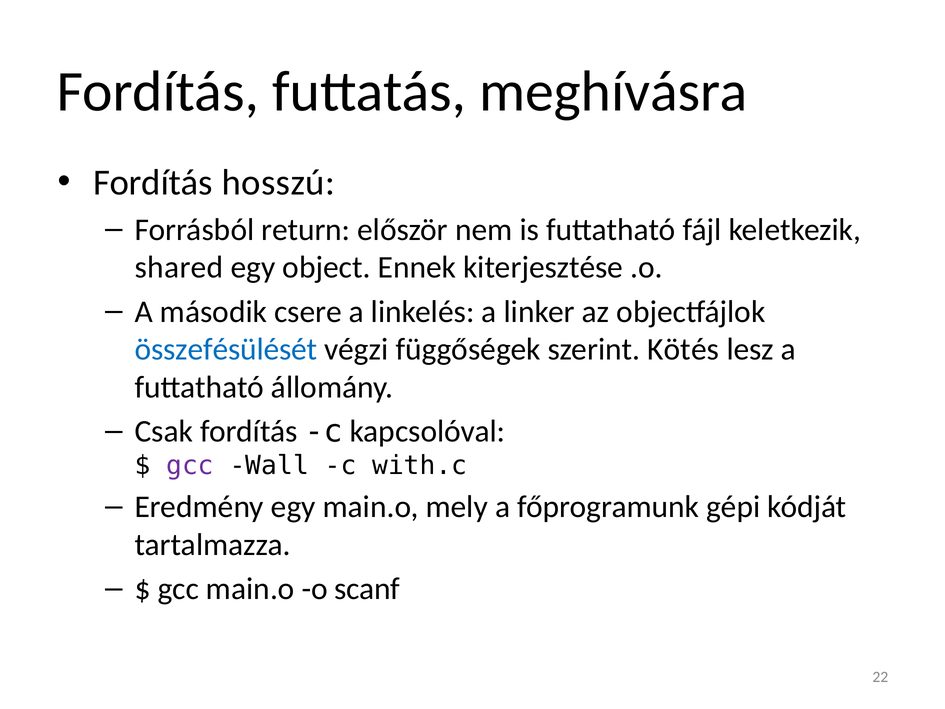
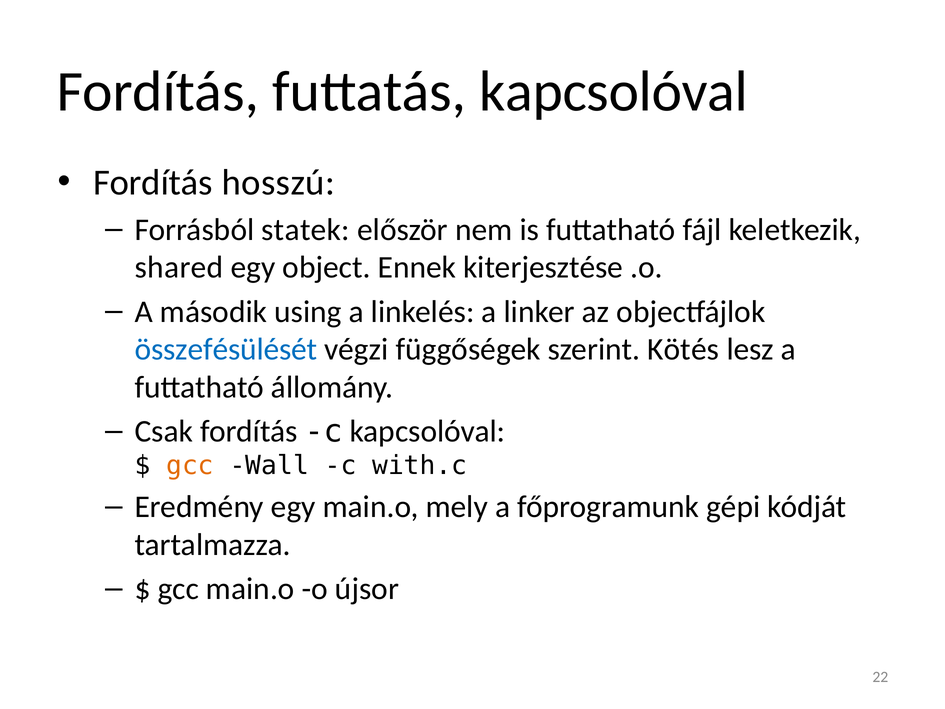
futtatás meghívásra: meghívásra -> kapcsolóval
return: return -> statek
csere: csere -> using
gcc at (190, 466) colour: purple -> orange
scanf: scanf -> újsor
